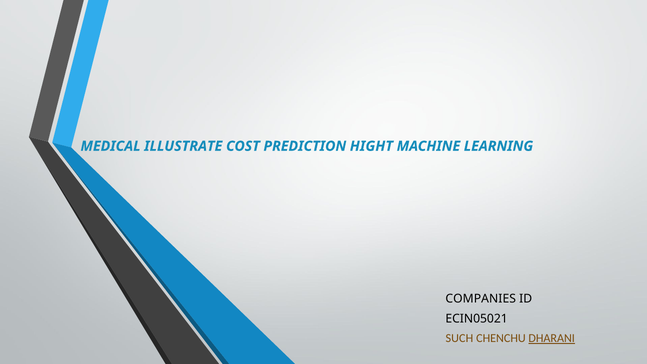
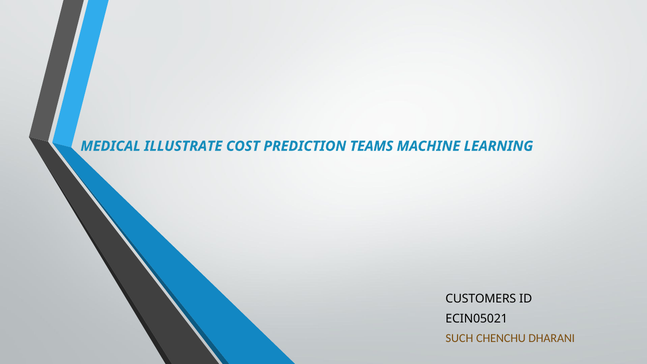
HIGHT: HIGHT -> TEAMS
COMPANIES: COMPANIES -> CUSTOMERS
DHARANI underline: present -> none
